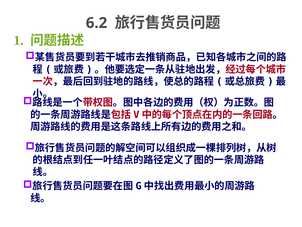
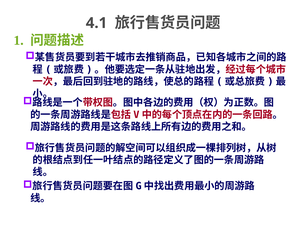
6.2: 6.2 -> 4.1
